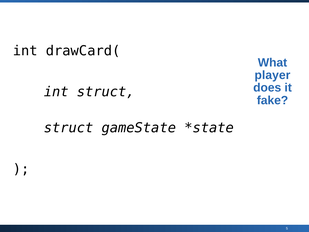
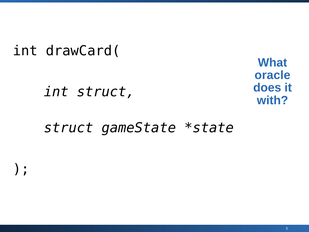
player: player -> oracle
fake: fake -> with
